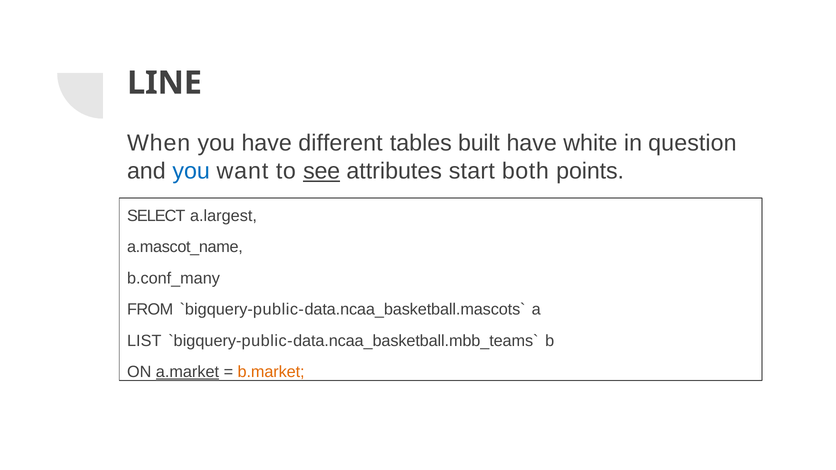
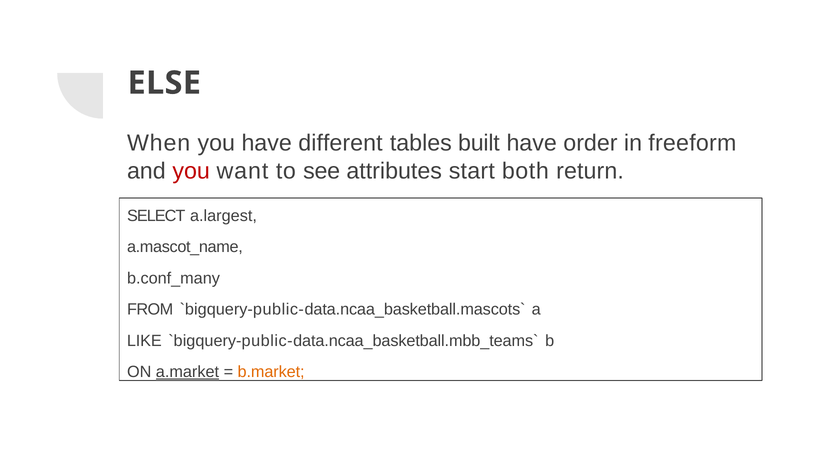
LINE: LINE -> ELSE
white: white -> order
question: question -> freeform
you at (191, 171) colour: blue -> red
see underline: present -> none
points: points -> return
LIST: LIST -> LIKE
